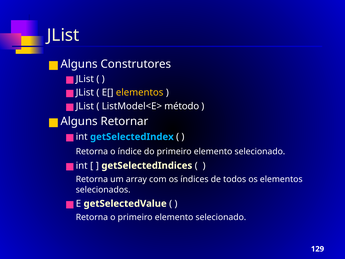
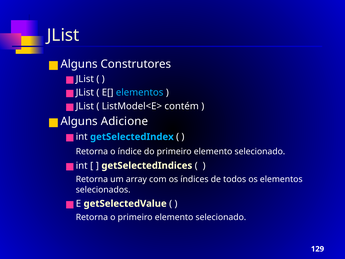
elementos at (140, 92) colour: yellow -> light blue
método: método -> contém
Retornar: Retornar -> Adicione
